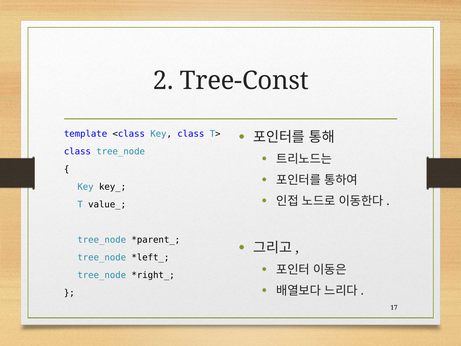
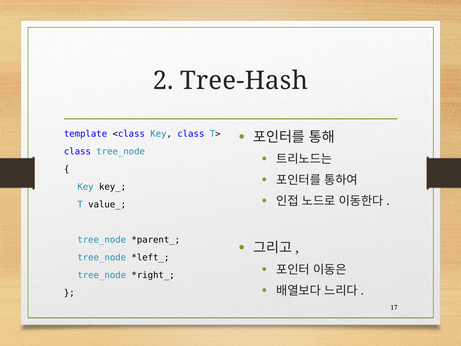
Tree-Const: Tree-Const -> Tree-Hash
